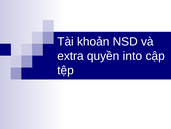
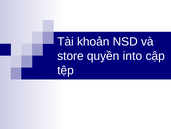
extra: extra -> store
